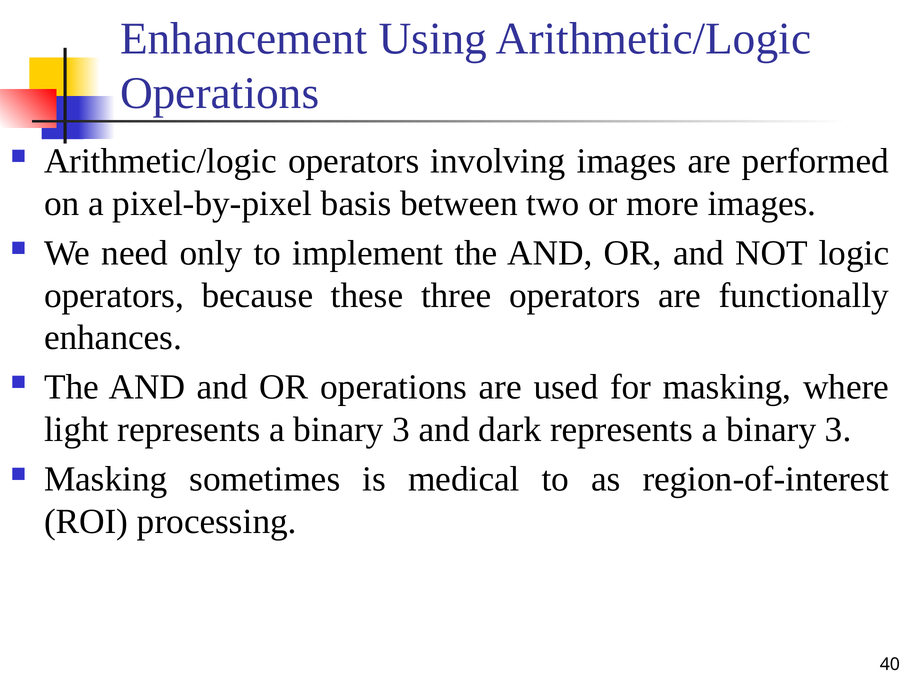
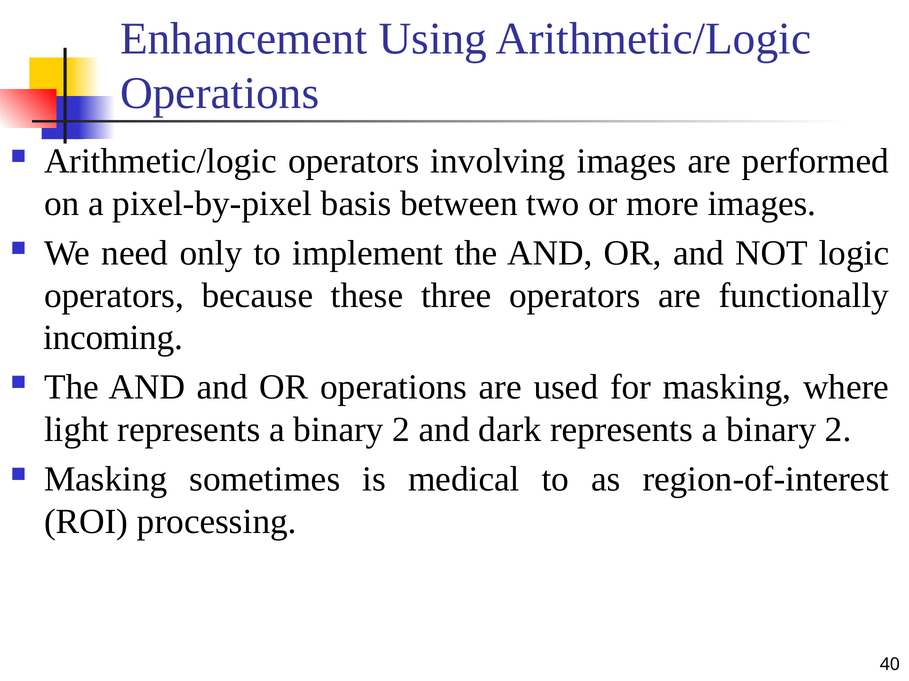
enhances: enhances -> incoming
3 at (401, 430): 3 -> 2
3 at (838, 430): 3 -> 2
